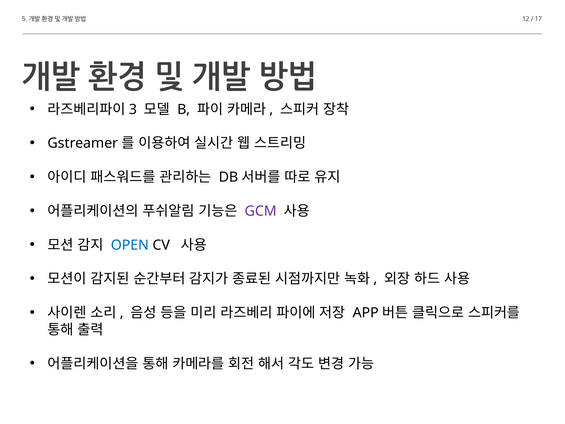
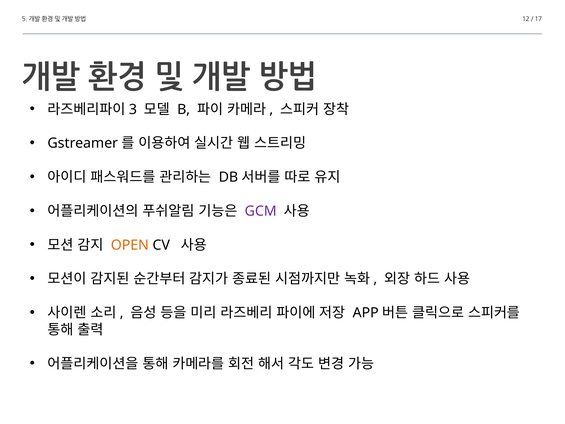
OPEN colour: blue -> orange
